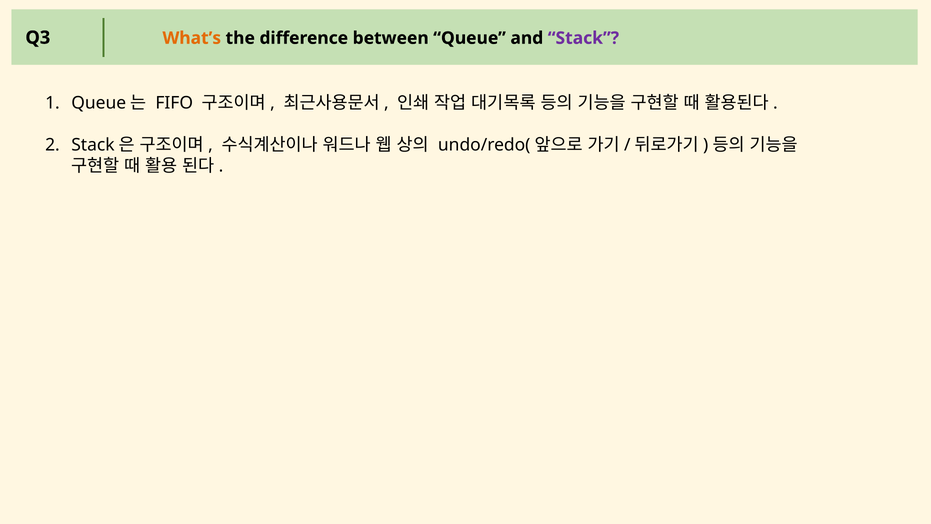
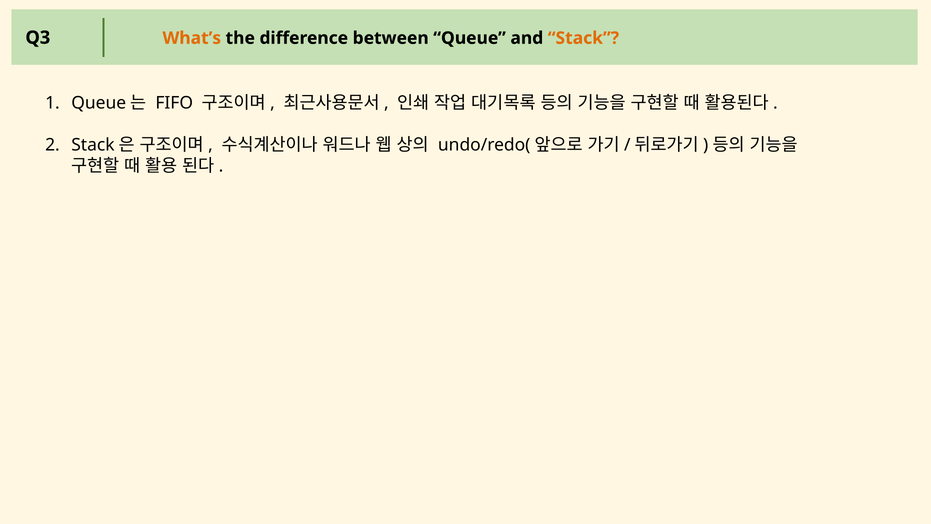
Stack colour: purple -> orange
